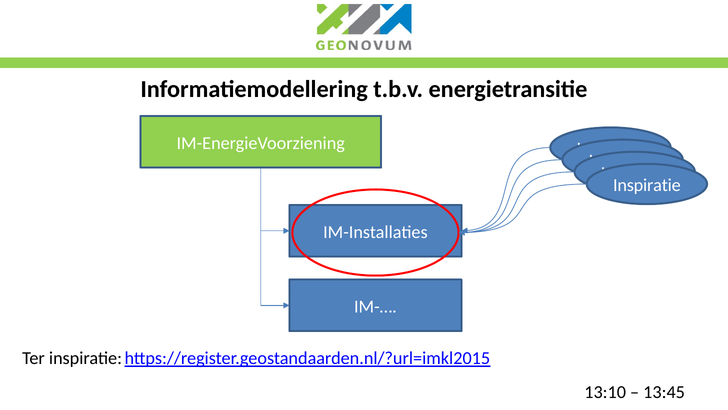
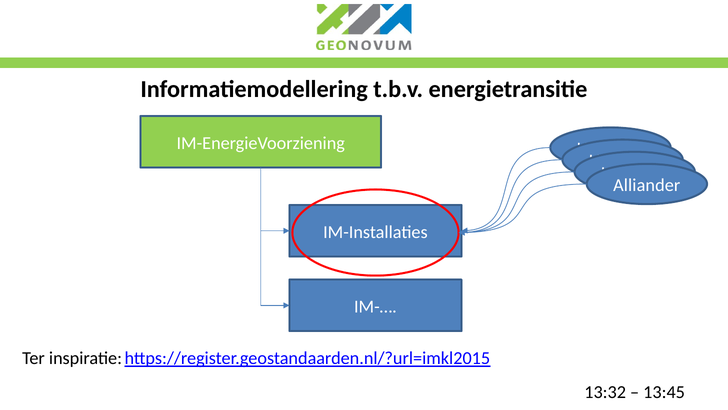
Inspiratie at (647, 185): Inspiratie -> Alliander
13:10: 13:10 -> 13:32
